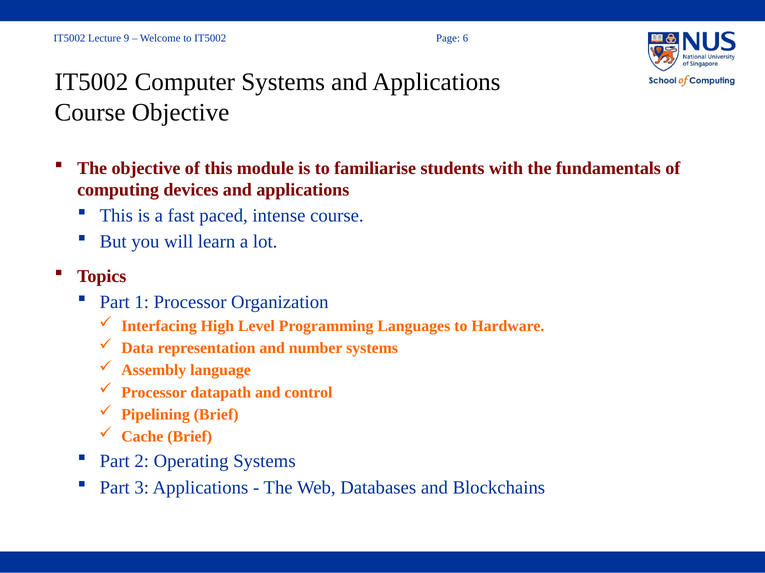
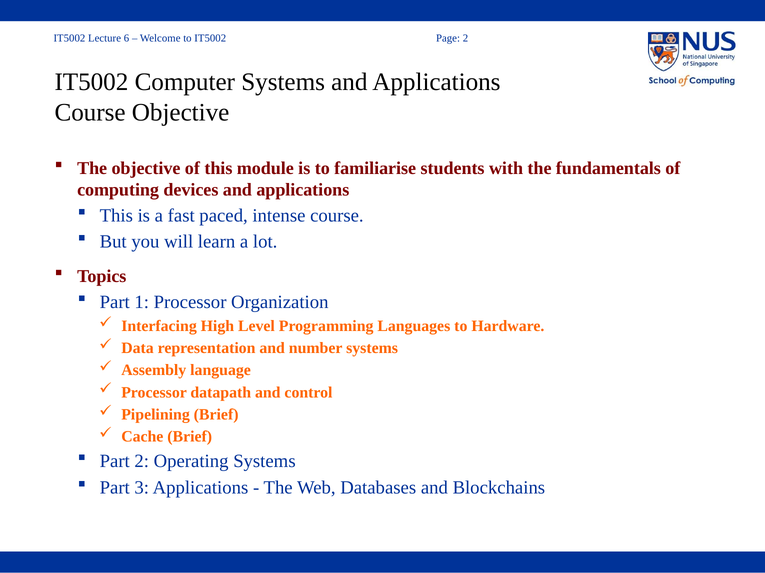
9: 9 -> 6
6 at (466, 38): 6 -> 2
